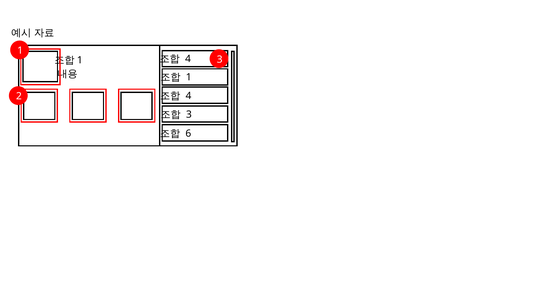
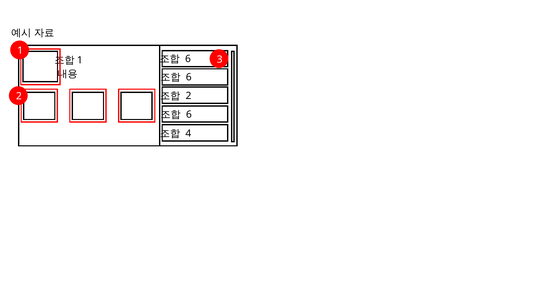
4 at (188, 59): 4 -> 6
1 at (189, 77): 1 -> 6
4 at (188, 96): 4 -> 2
3 at (189, 115): 3 -> 6
6: 6 -> 4
